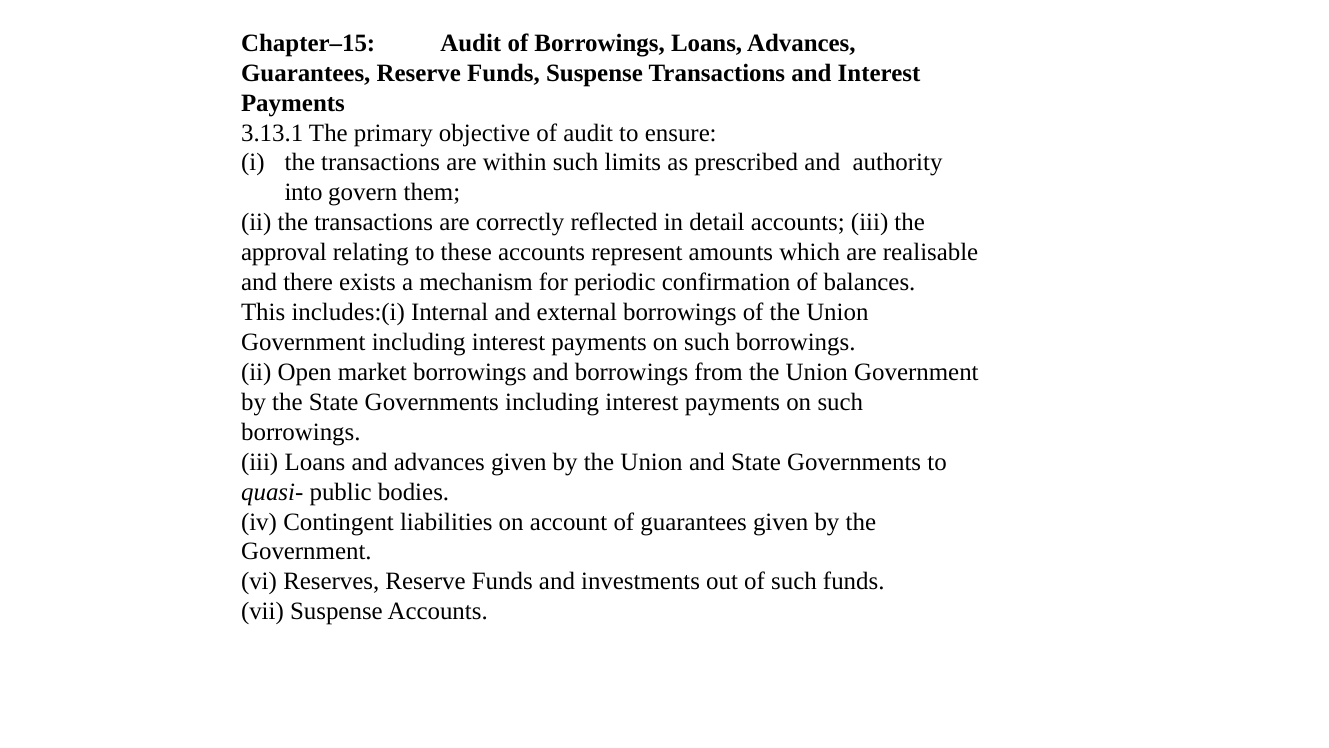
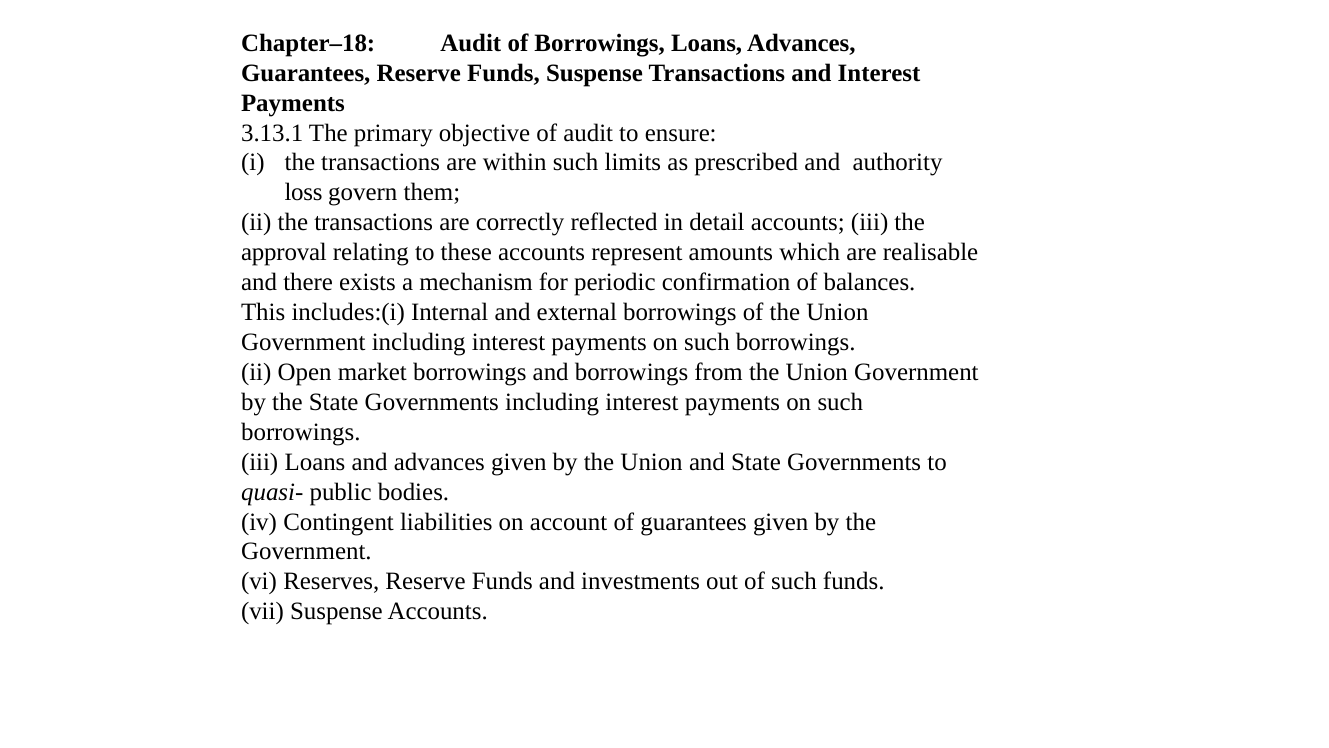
Chapter–15: Chapter–15 -> Chapter–18
into: into -> loss
